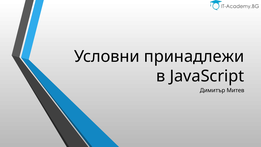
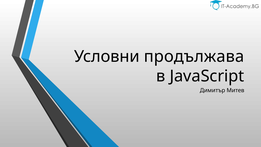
принадлежи: принадлежи -> продължава
